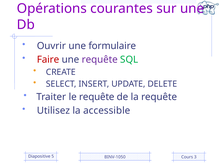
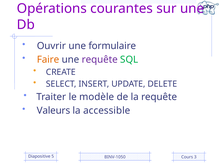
Faire colour: red -> orange
le requête: requête -> modèle
Utilisez: Utilisez -> Valeurs
